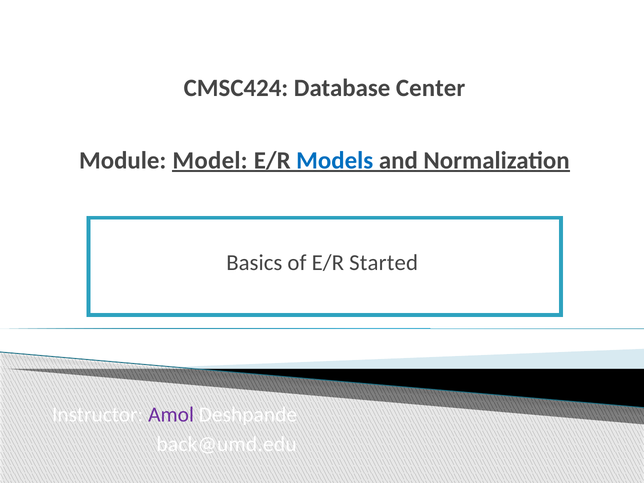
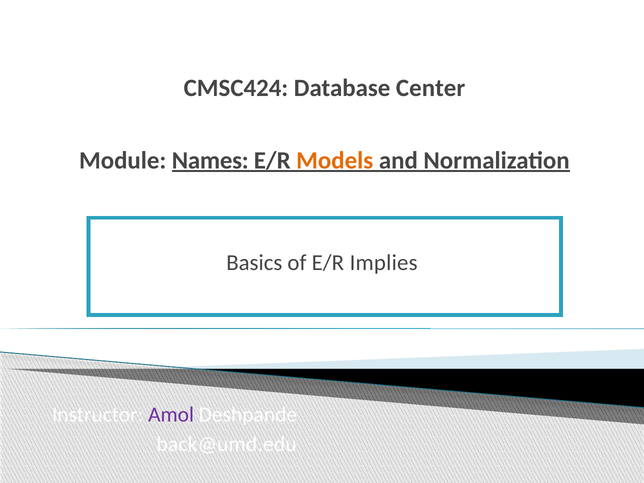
Model: Model -> Names
Models colour: blue -> orange
Started: Started -> Implies
